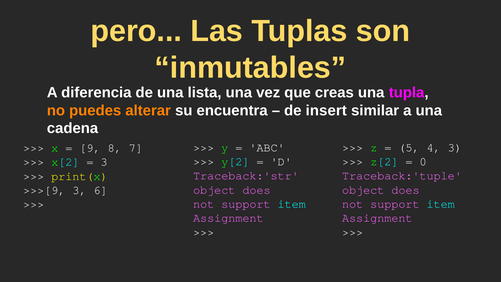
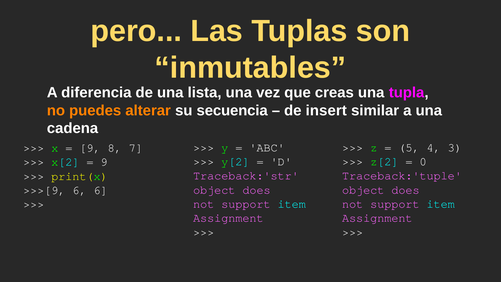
encuentra: encuentra -> secuencia
3 at (104, 162): 3 -> 9
>>>[9 3: 3 -> 6
